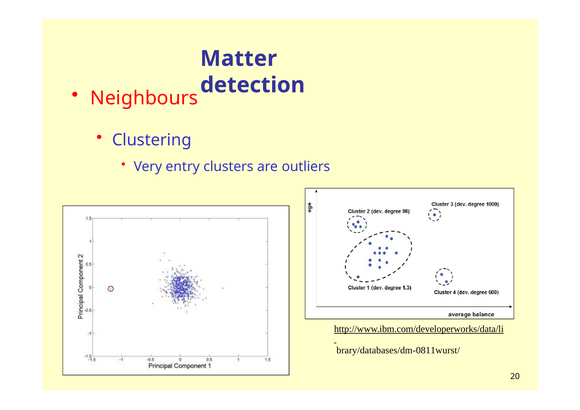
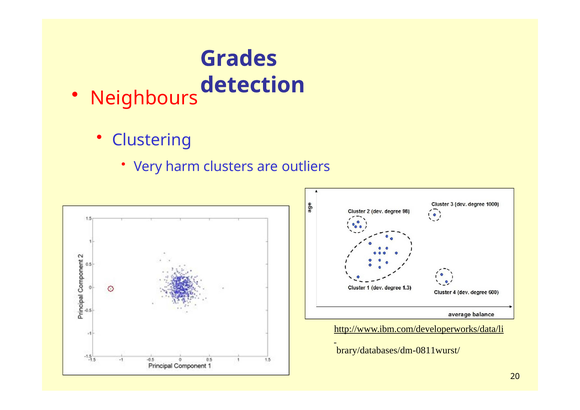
Matter: Matter -> Grades
entry: entry -> harm
